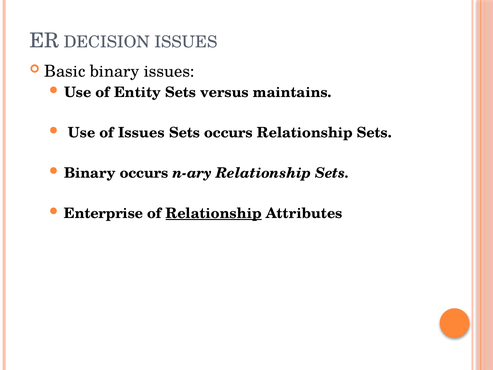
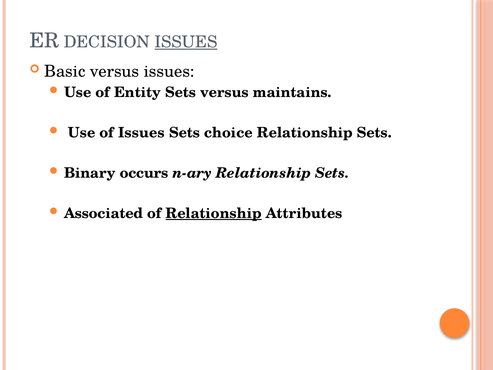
ISSUES at (186, 42) underline: none -> present
Basic binary: binary -> versus
Sets occurs: occurs -> choice
Enterprise: Enterprise -> Associated
